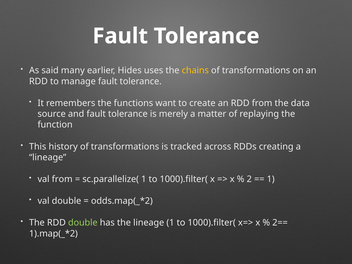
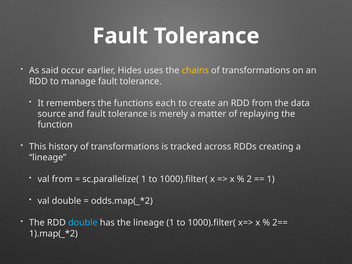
many: many -> occur
want: want -> each
double at (83, 223) colour: light green -> light blue
